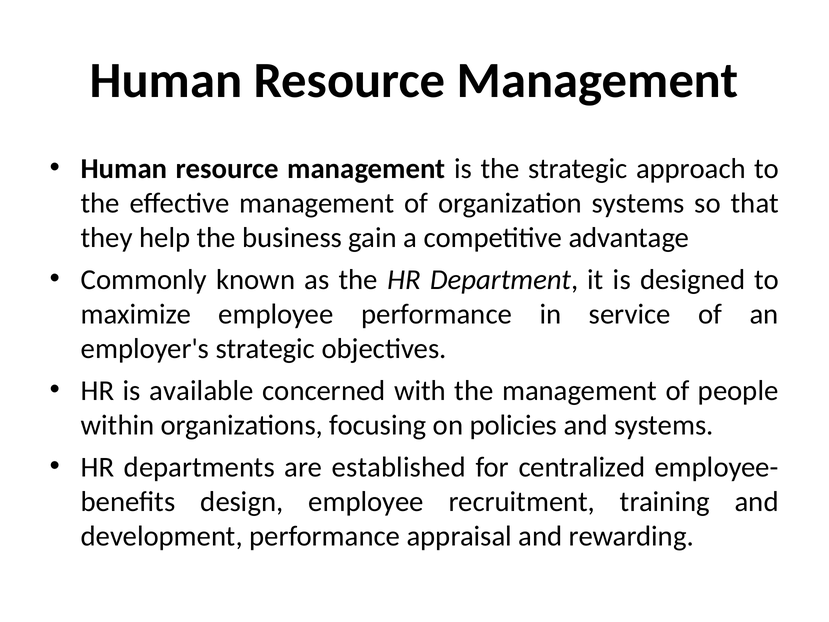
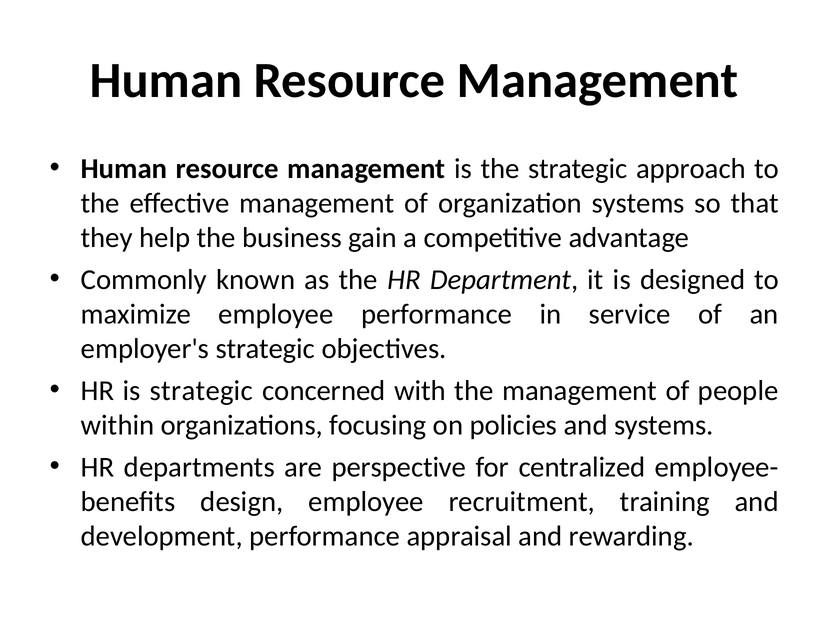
is available: available -> strategic
established: established -> perspective
